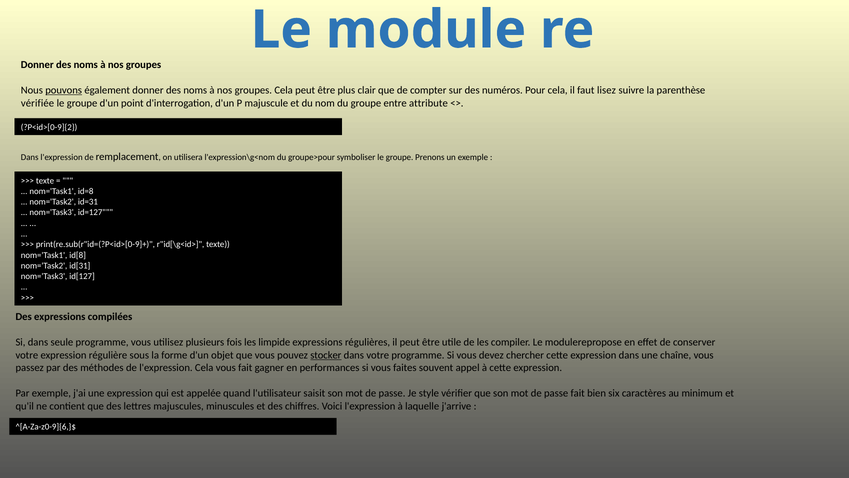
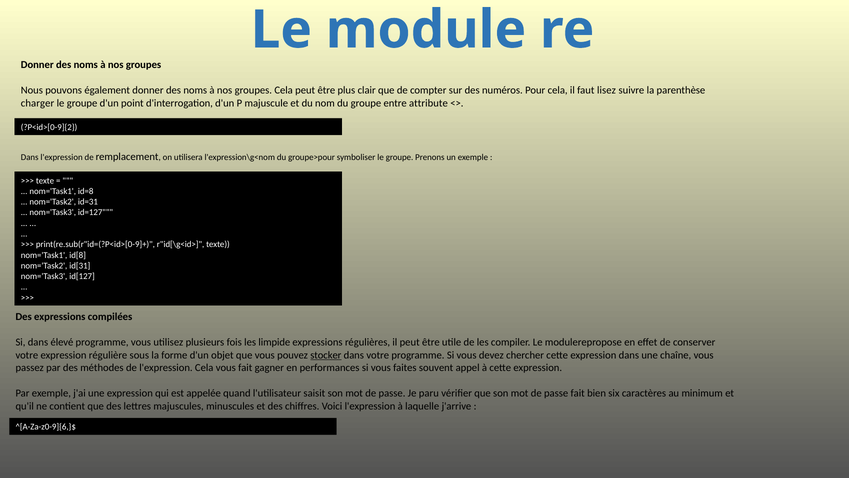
pouvons underline: present -> none
vérifiée: vérifiée -> charger
seule: seule -> élevé
style: style -> paru
